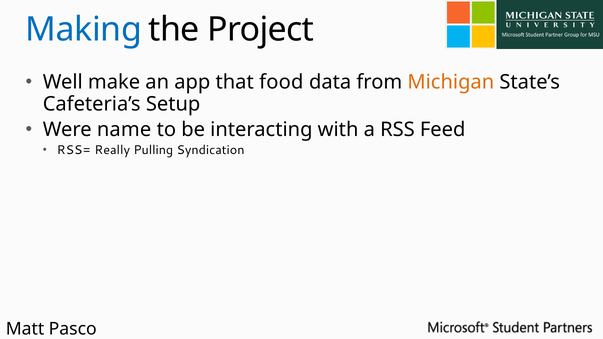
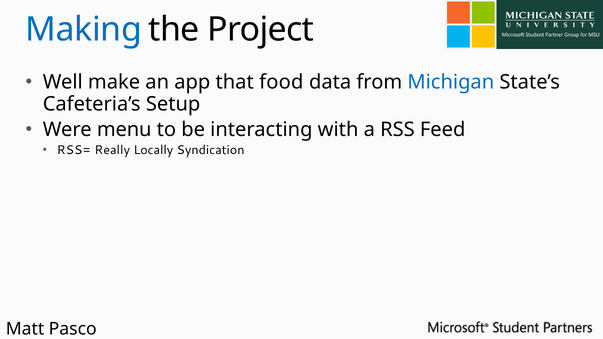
Michigan colour: orange -> blue
name: name -> menu
Pulling: Pulling -> Locally
